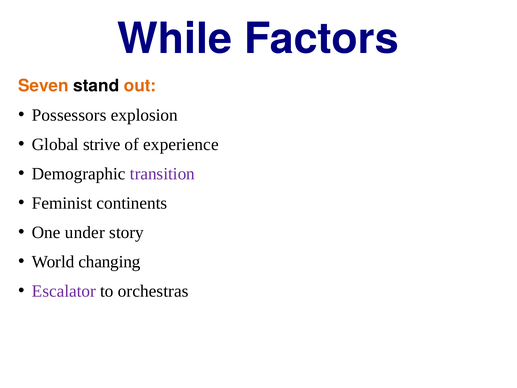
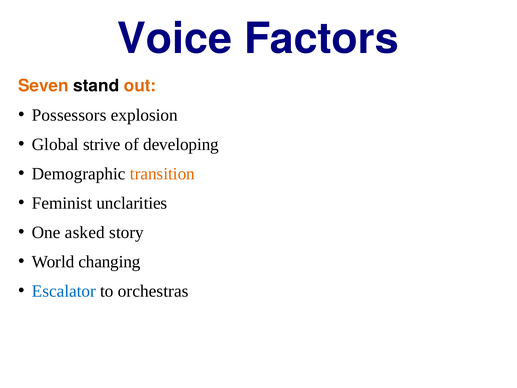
While: While -> Voice
experience: experience -> developing
transition colour: purple -> orange
continents: continents -> unclarities
under: under -> asked
Escalator colour: purple -> blue
